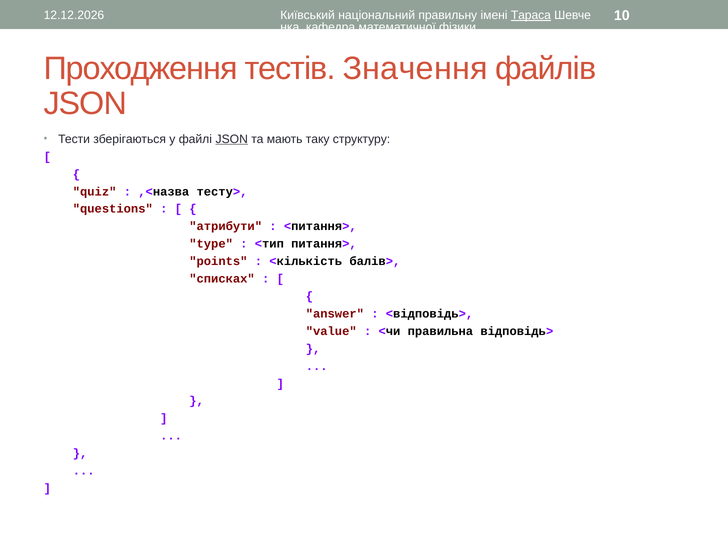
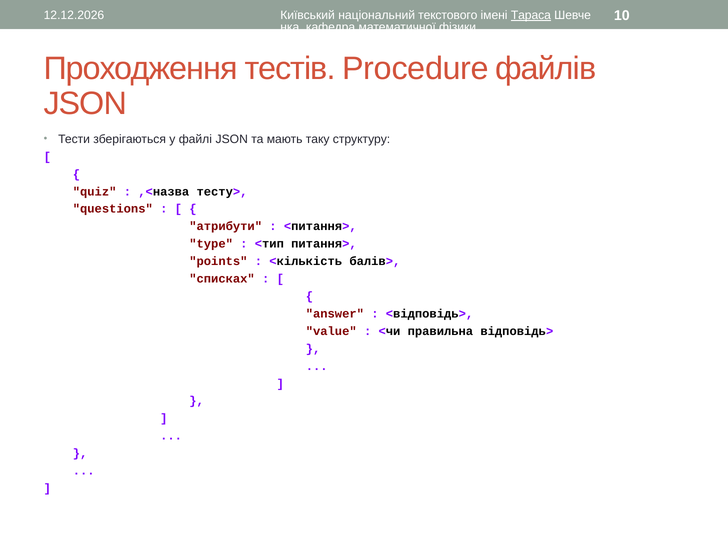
правильну: правильну -> текстового
Значення: Значення -> Procedure
JSON at (232, 139) underline: present -> none
